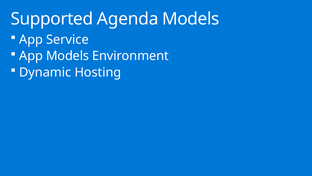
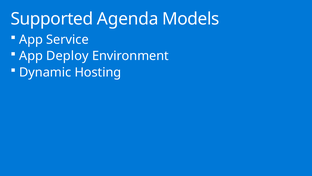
App Models: Models -> Deploy
